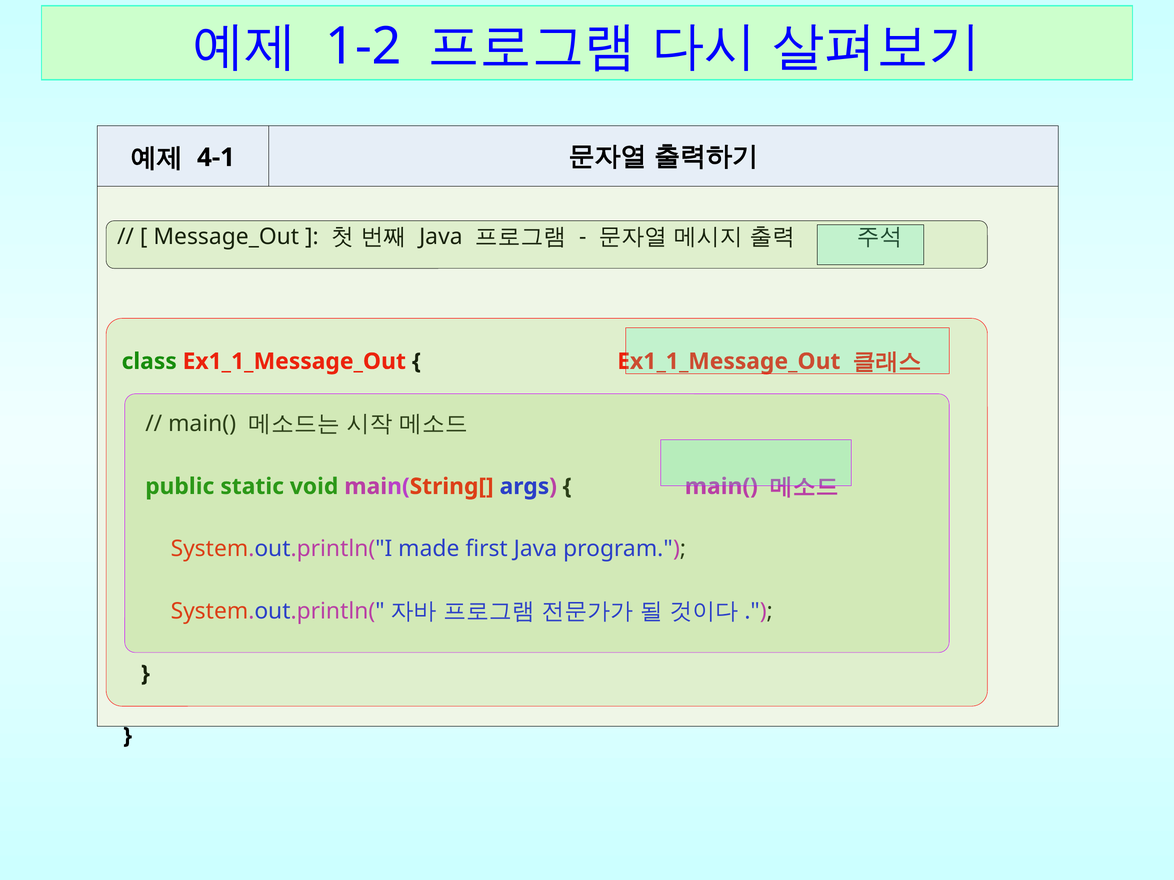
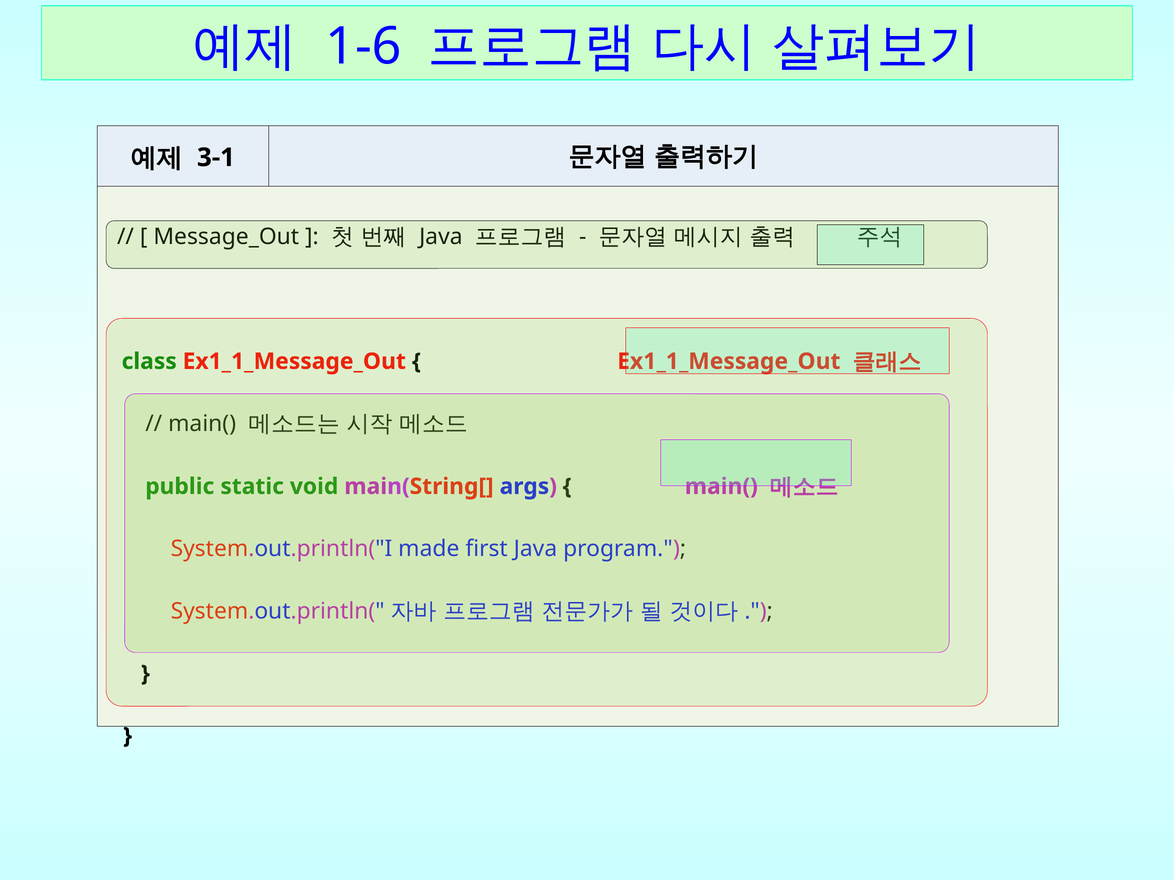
1-2: 1-2 -> 1-6
4-1: 4-1 -> 3-1
